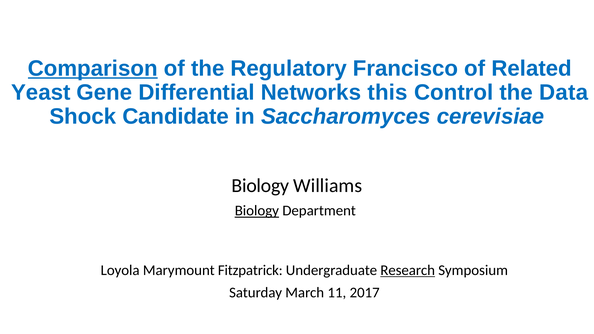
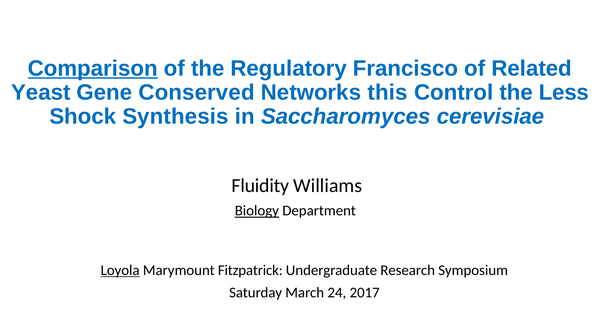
Differential: Differential -> Conserved
Data: Data -> Less
Candidate: Candidate -> Synthesis
Biology at (260, 186): Biology -> Fluidity
Loyola underline: none -> present
Research underline: present -> none
11: 11 -> 24
